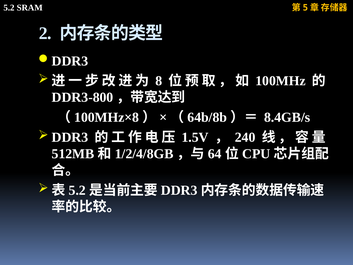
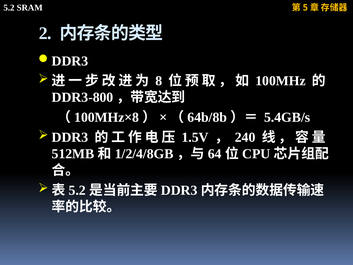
8.4GB/s: 8.4GB/s -> 5.4GB/s
